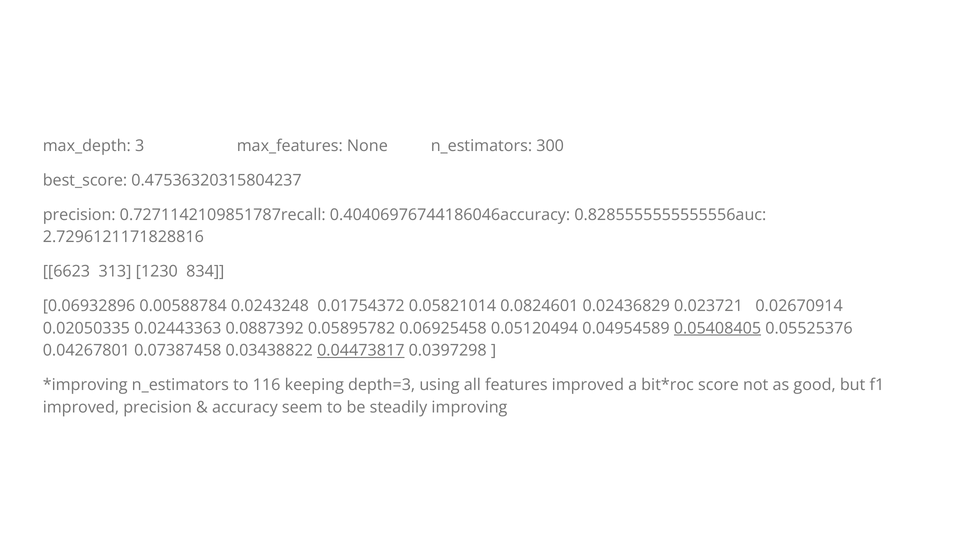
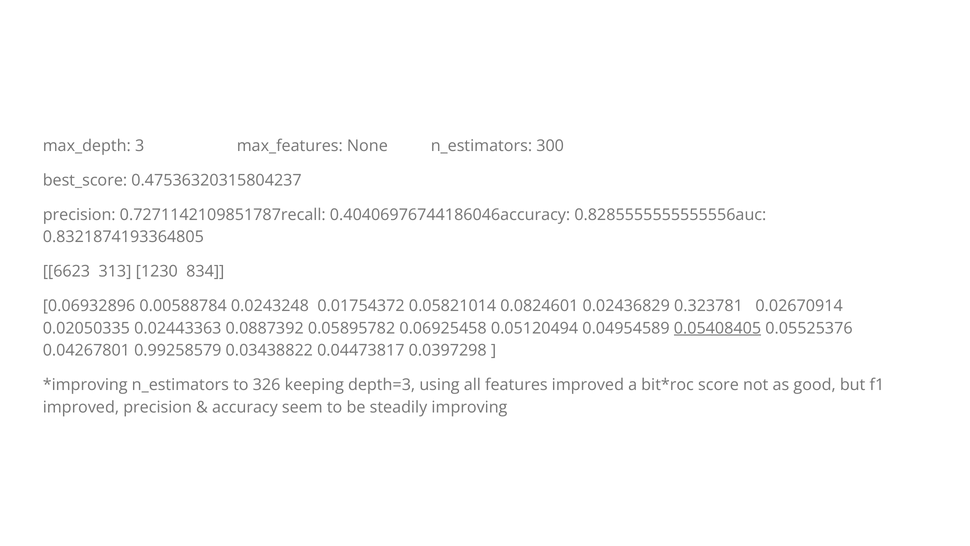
2.7296121171828816: 2.7296121171828816 -> 0.8321874193364805
0.023721: 0.023721 -> 0.323781
0.07387458: 0.07387458 -> 0.99258579
0.04473817 underline: present -> none
116: 116 -> 326
